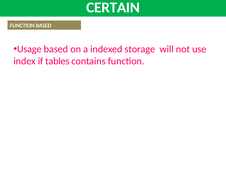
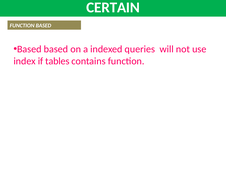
Usage at (29, 49): Usage -> Based
storage: storage -> queries
